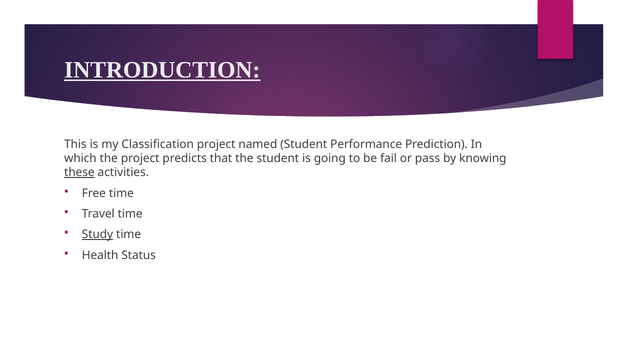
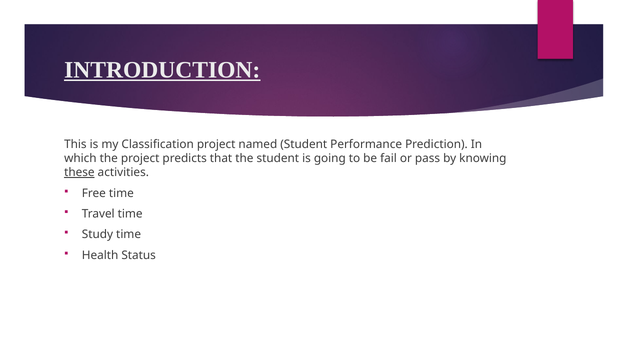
Study underline: present -> none
